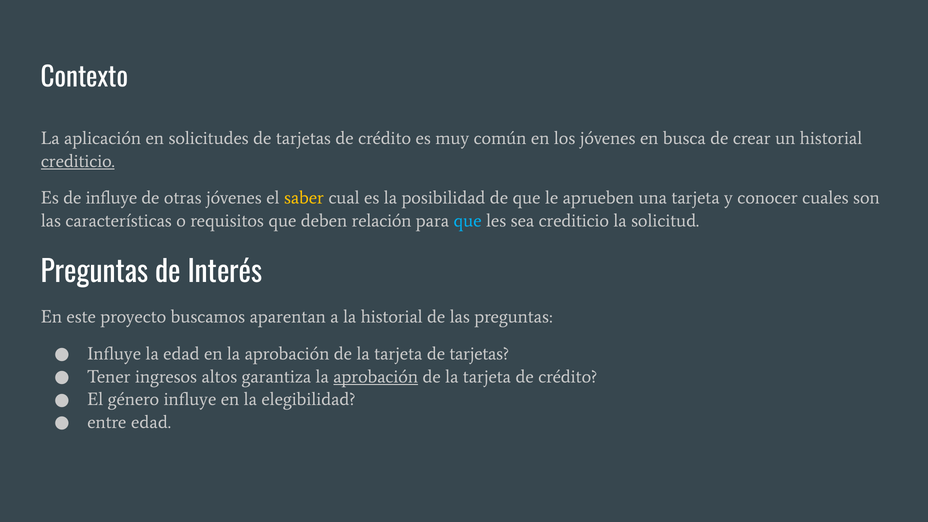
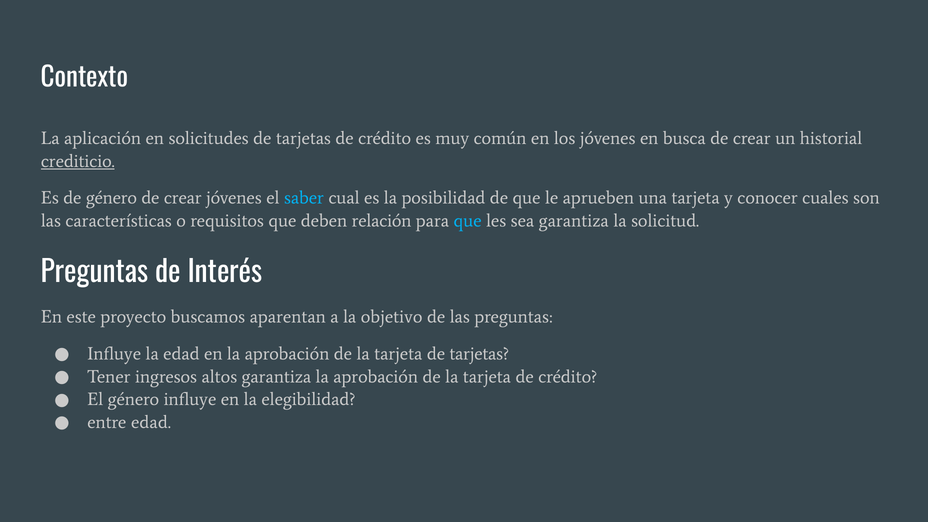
de influye: influye -> género
otras at (183, 198): otras -> crear
saber colour: yellow -> light blue
sea crediticio: crediticio -> garantiza
la historial: historial -> objetivo
aprobación at (376, 377) underline: present -> none
